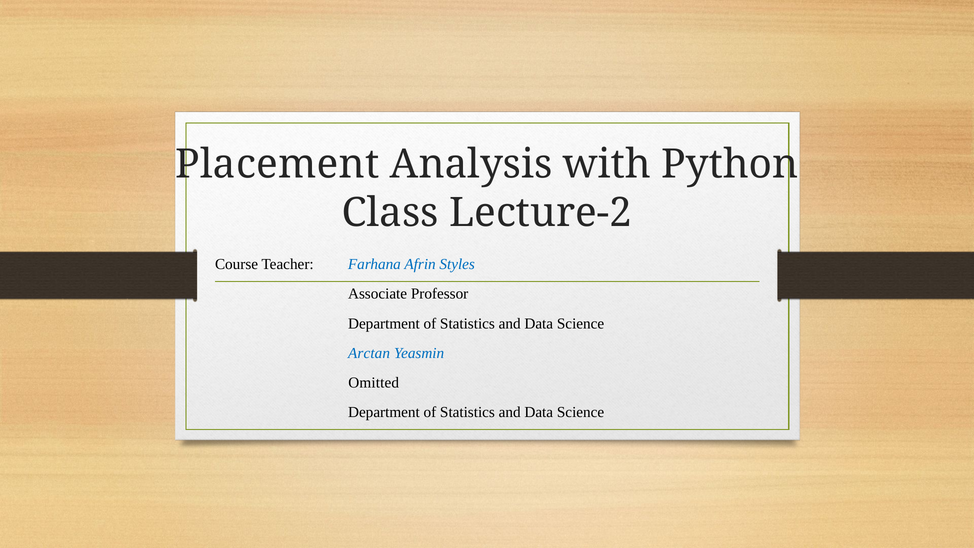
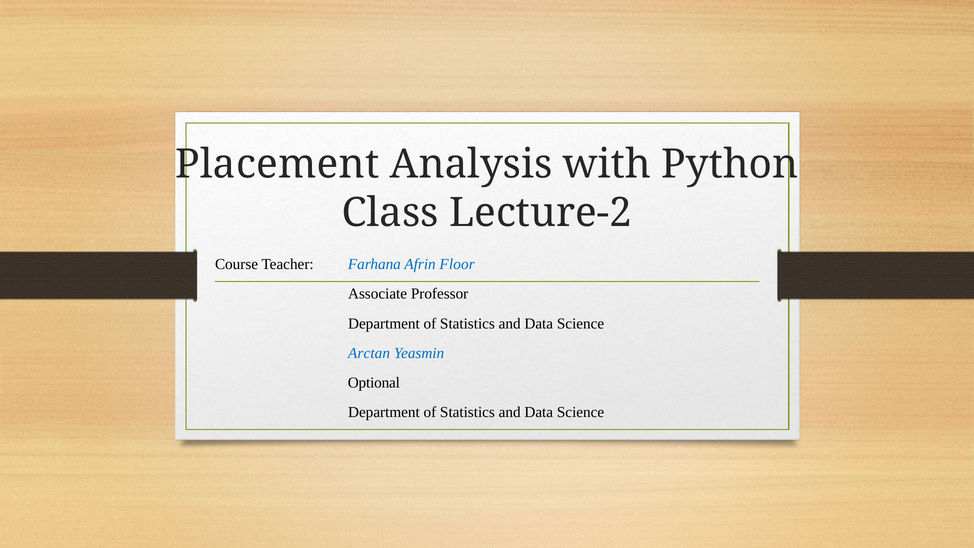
Styles: Styles -> Floor
Omitted: Omitted -> Optional
